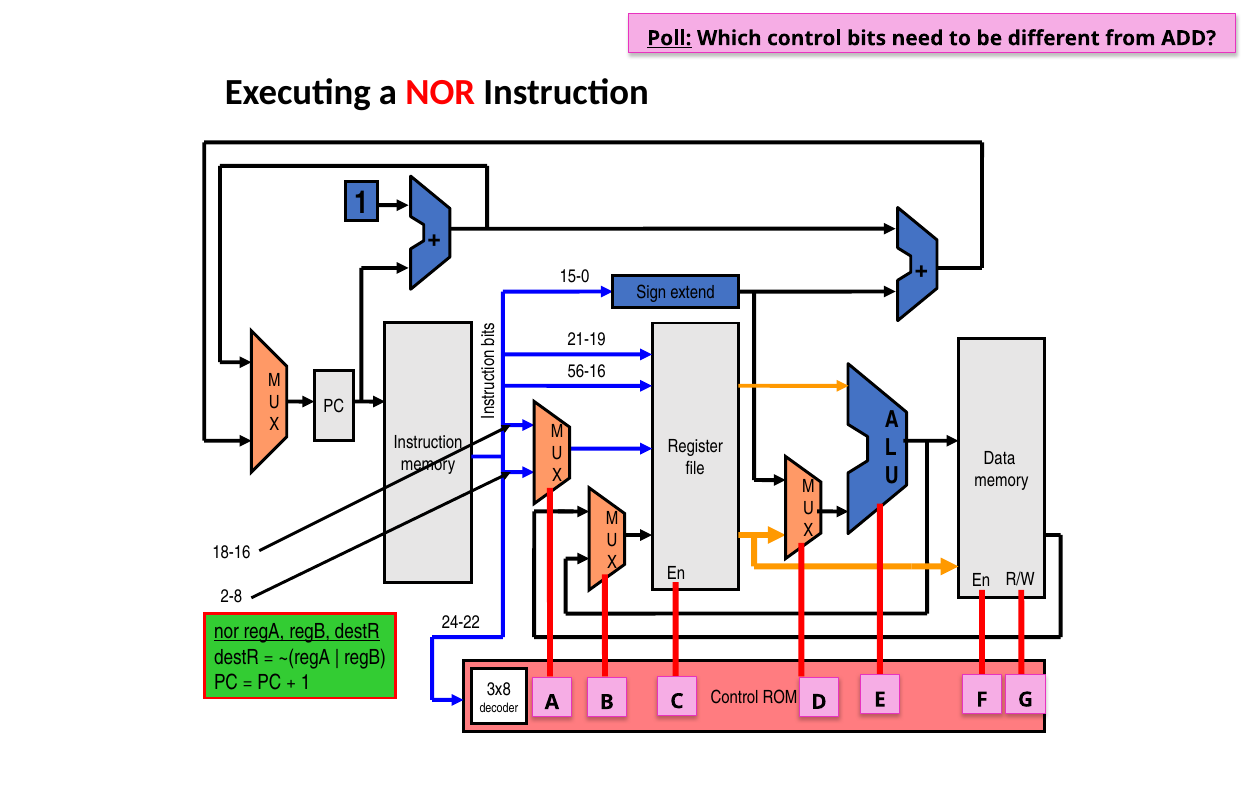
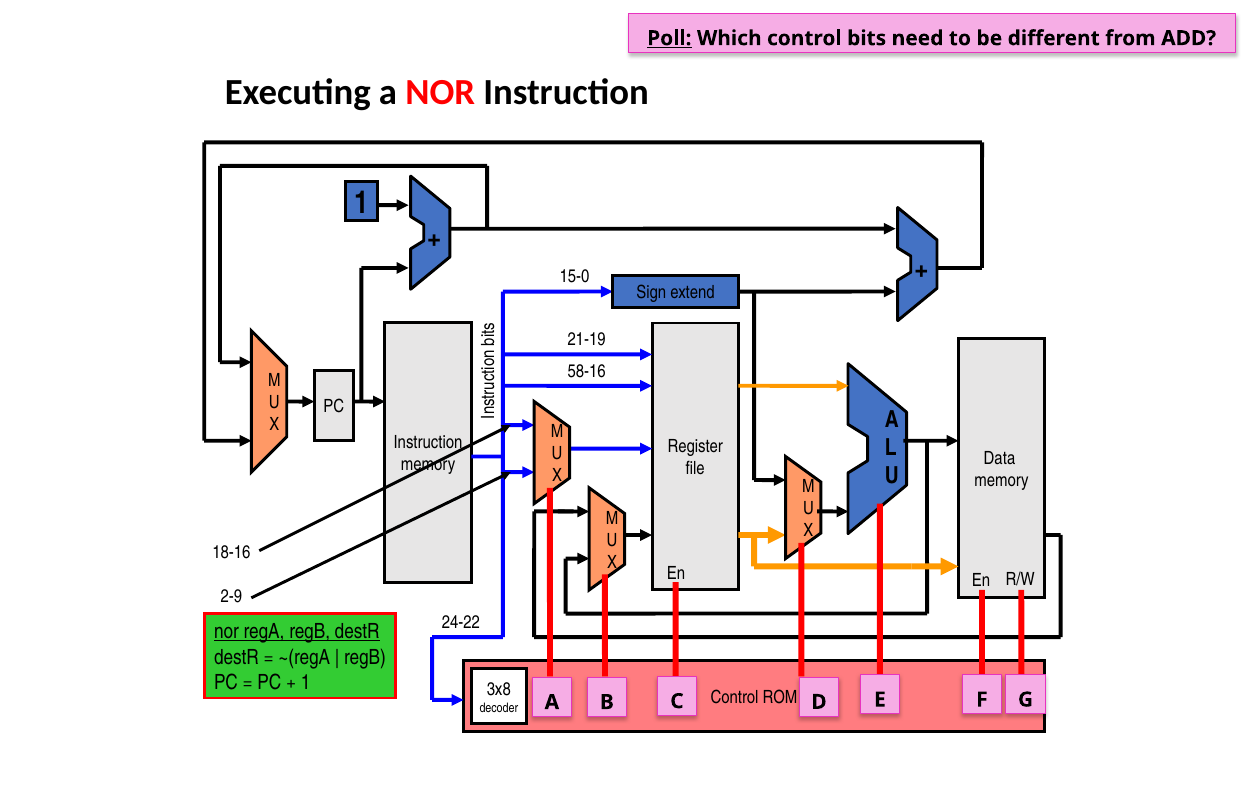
56-16: 56-16 -> 58-16
2-8: 2-8 -> 2-9
